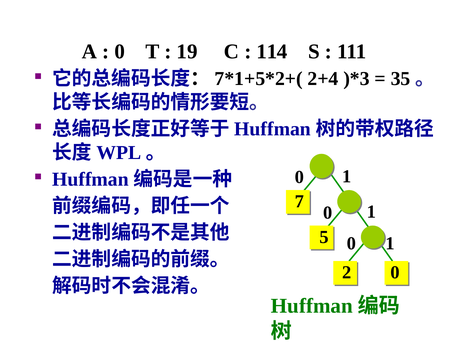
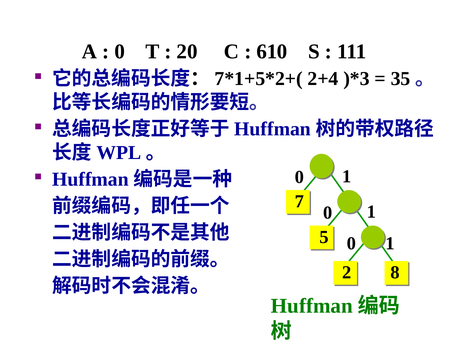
19: 19 -> 20
114: 114 -> 610
2 0: 0 -> 8
